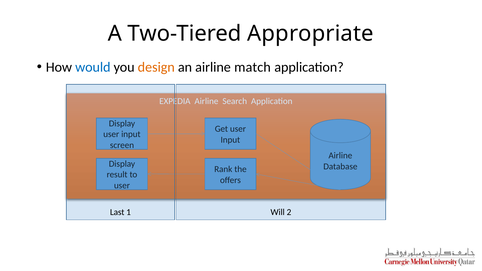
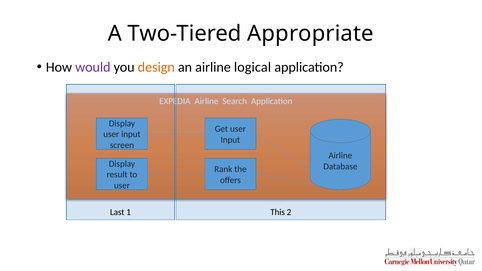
would colour: blue -> purple
match: match -> logical
Will: Will -> This
